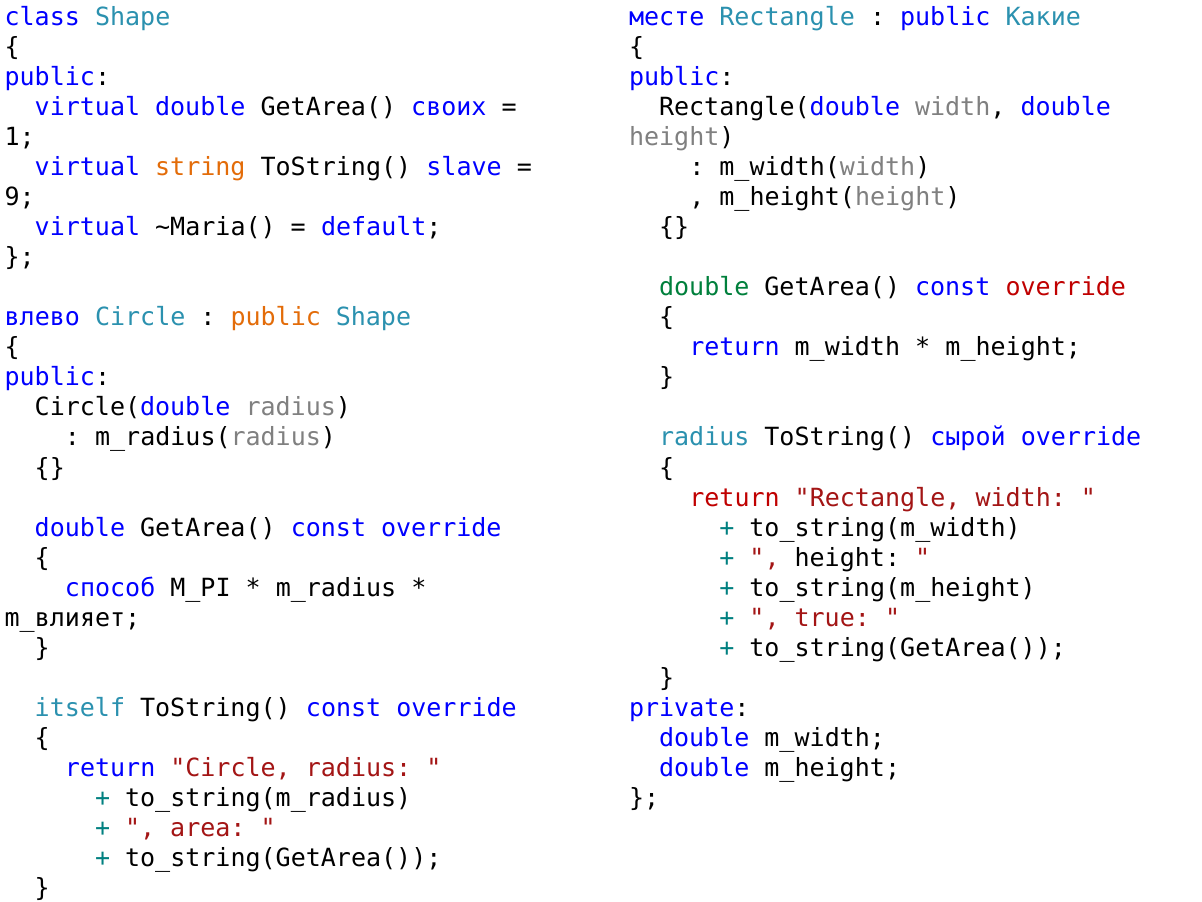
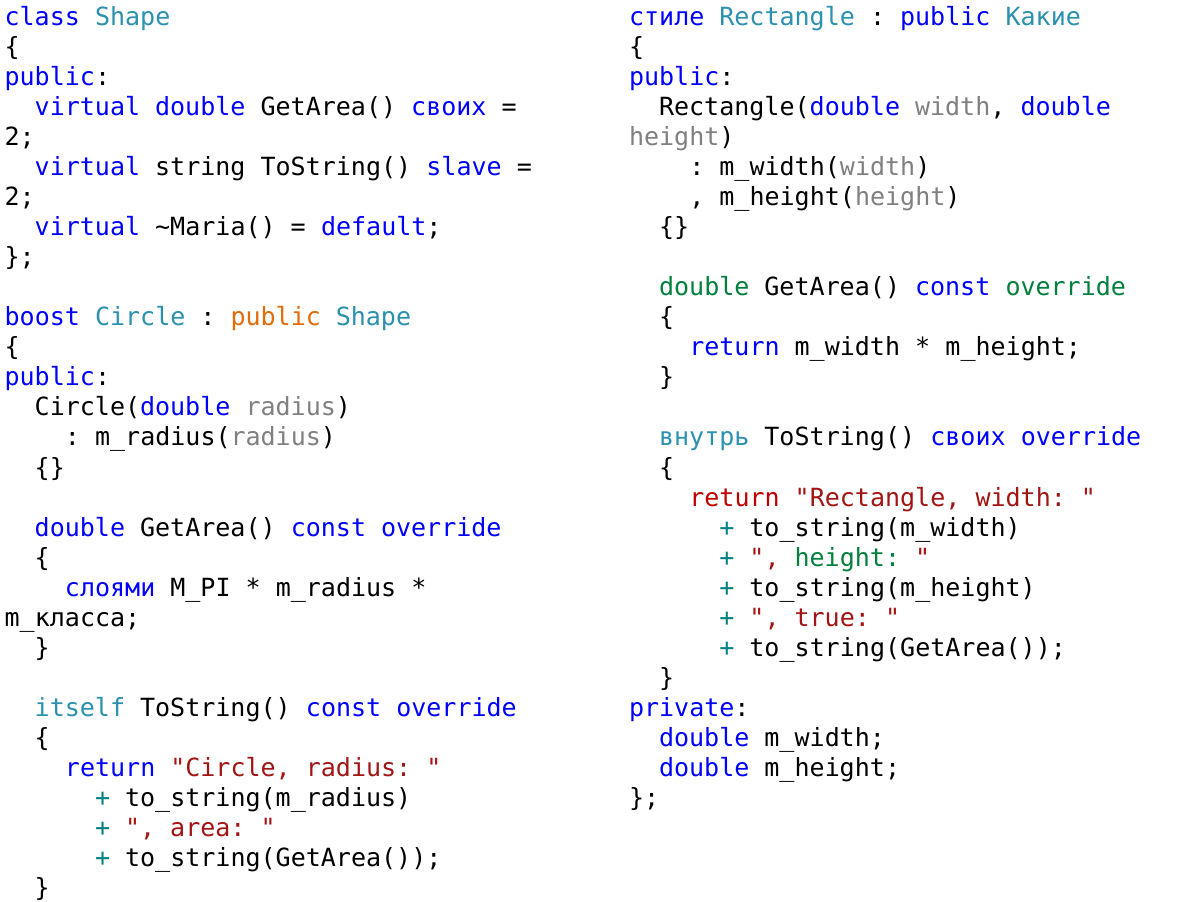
месте: месте -> стиле
1 at (20, 137): 1 -> 2
string colour: orange -> black
9 at (20, 197): 9 -> 2
override at (1066, 287) colour: red -> green
влево: влево -> boost
radius at (704, 437): radius -> внутрь
ToString( сырой: сырой -> своих
height at (847, 558) colour: black -> green
способ: способ -> слоями
m_влияет: m_влияет -> m_класса
